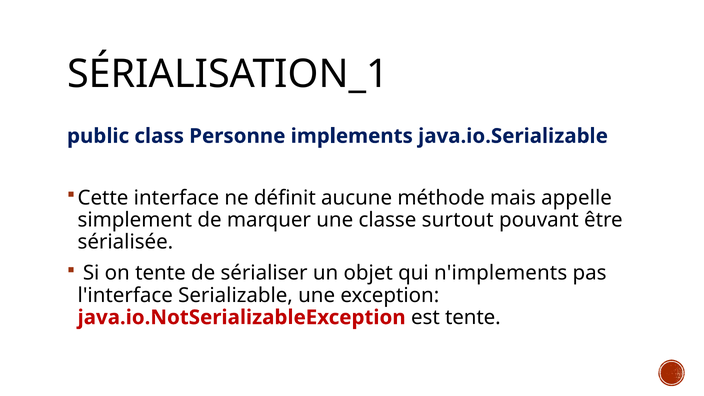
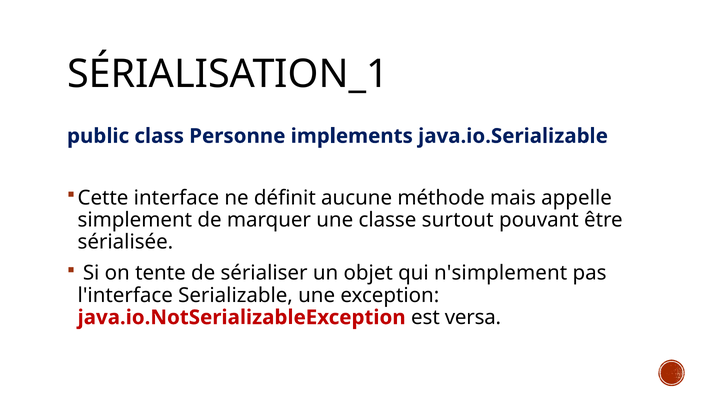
n'implements: n'implements -> n'simplement
est tente: tente -> versa
